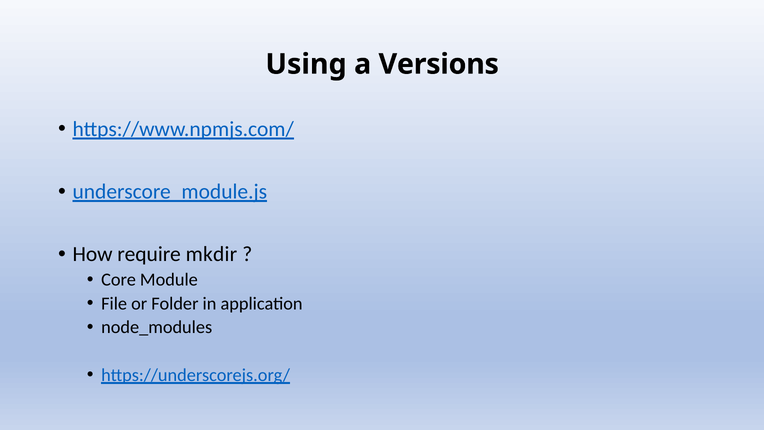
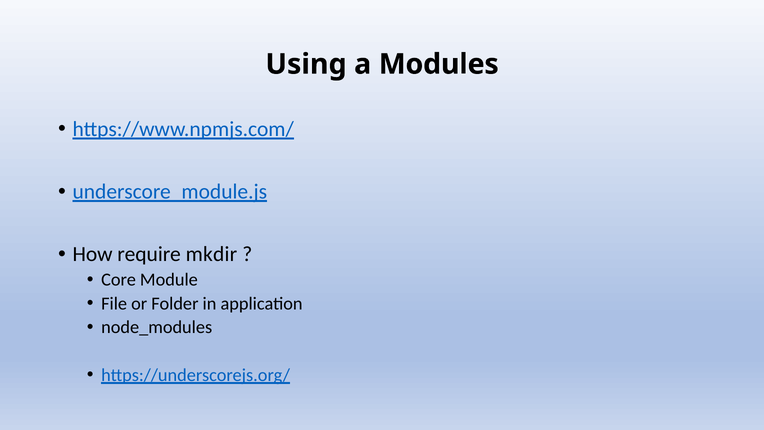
Versions: Versions -> Modules
